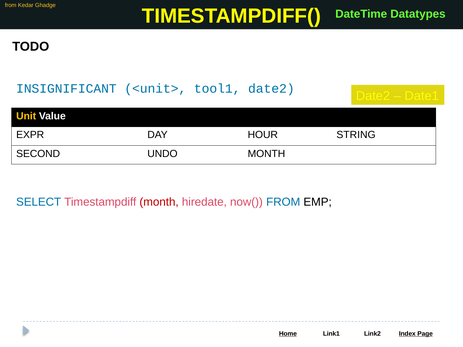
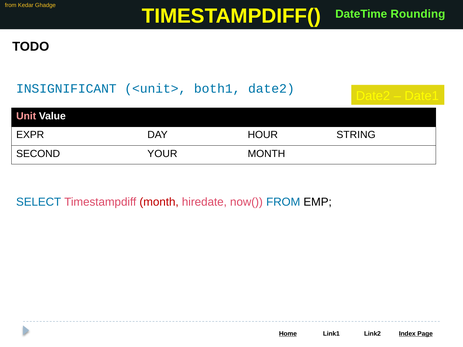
Datatypes: Datatypes -> Rounding
tool1: tool1 -> both1
Unit colour: yellow -> pink
UNDO: UNDO -> YOUR
